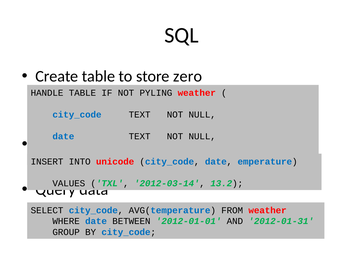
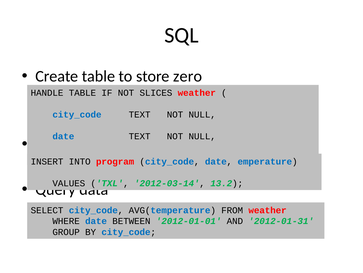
PYLING: PYLING -> SLICES
unicode: unicode -> program
